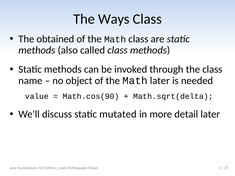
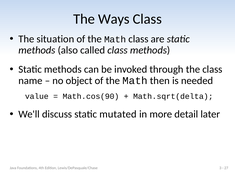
obtained: obtained -> situation
Math later: later -> then
